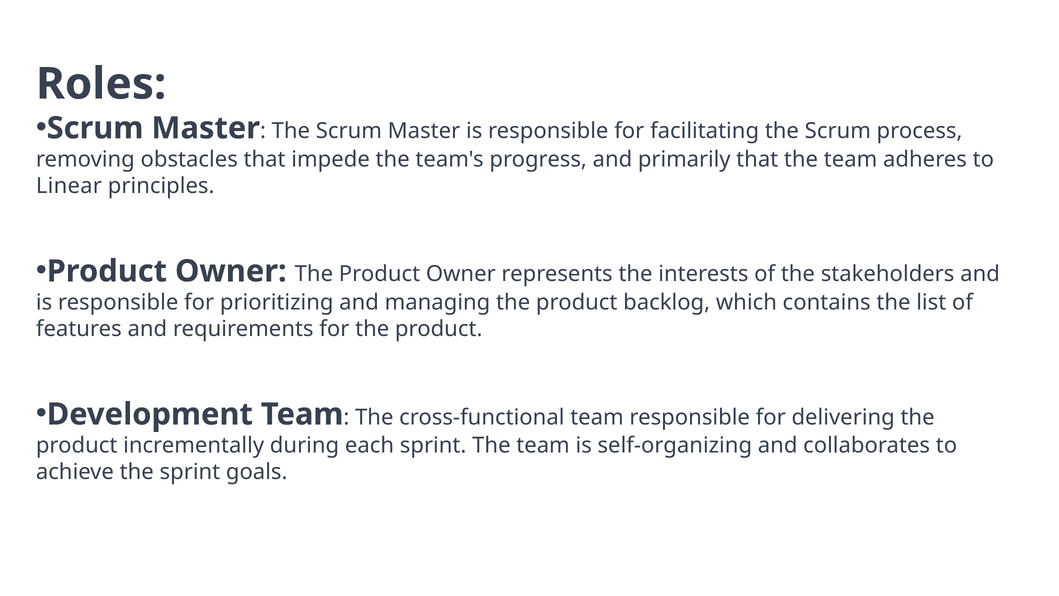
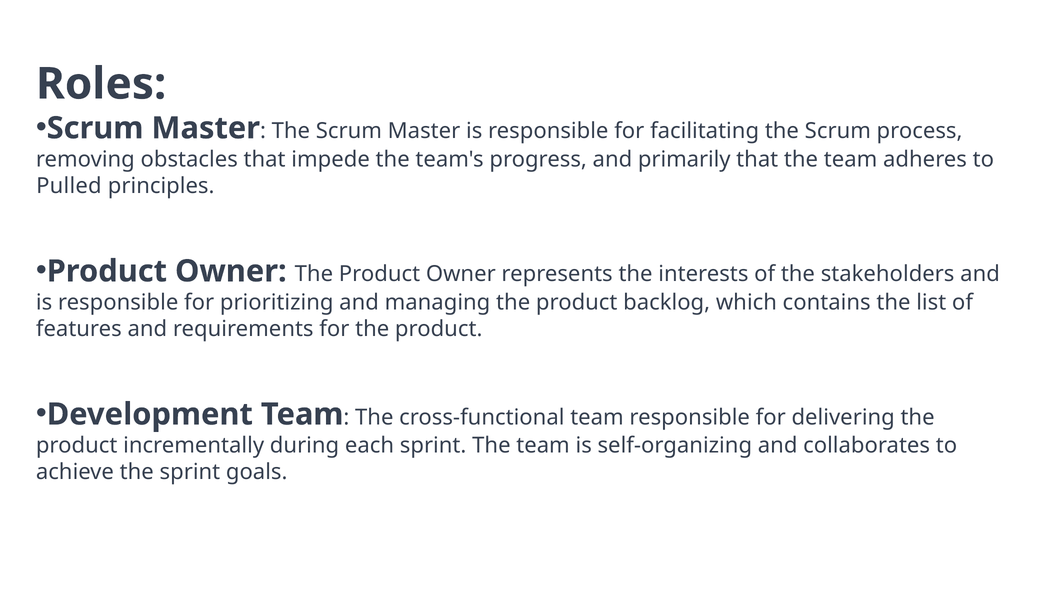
Linear: Linear -> Pulled
